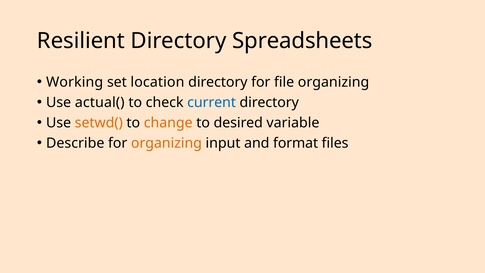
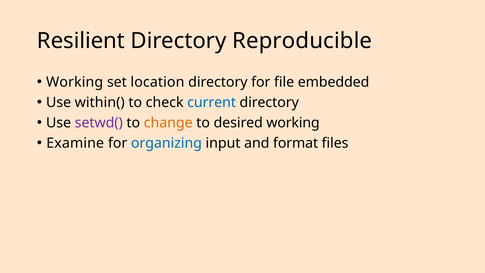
Spreadsheets: Spreadsheets -> Reproducible
file organizing: organizing -> embedded
actual(: actual( -> within(
setwd( colour: orange -> purple
desired variable: variable -> working
Describe: Describe -> Examine
organizing at (166, 143) colour: orange -> blue
